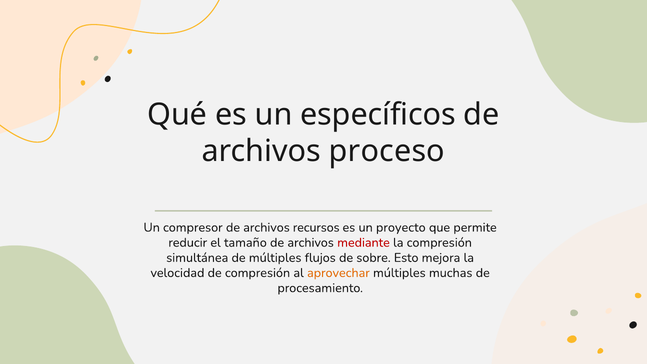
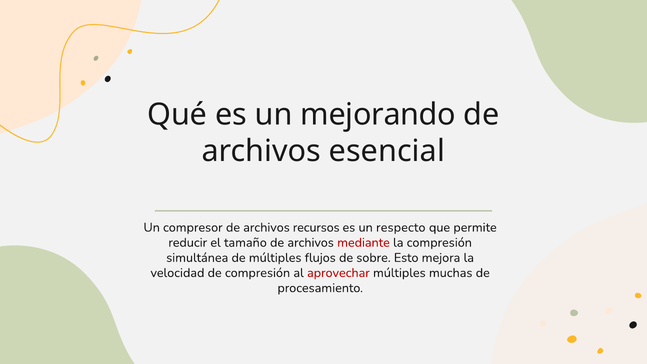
específicos: específicos -> mejorando
proceso: proceso -> esencial
proyecto: proyecto -> respecto
aprovechar colour: orange -> red
